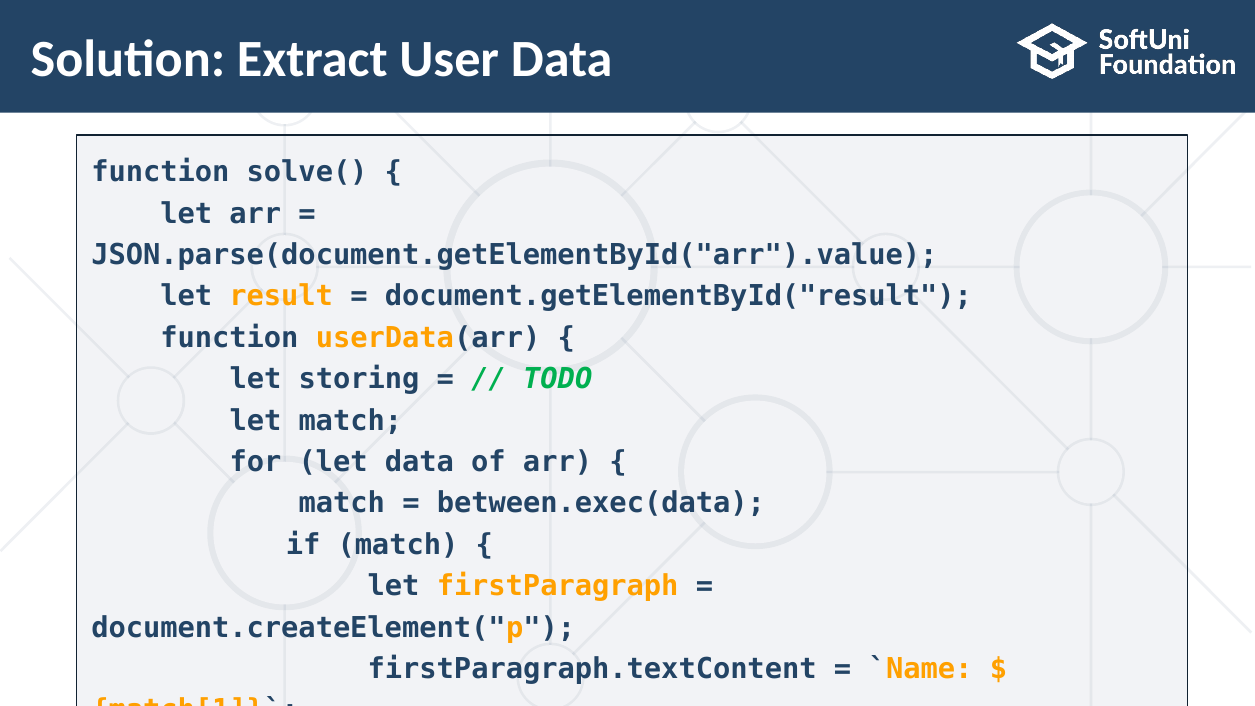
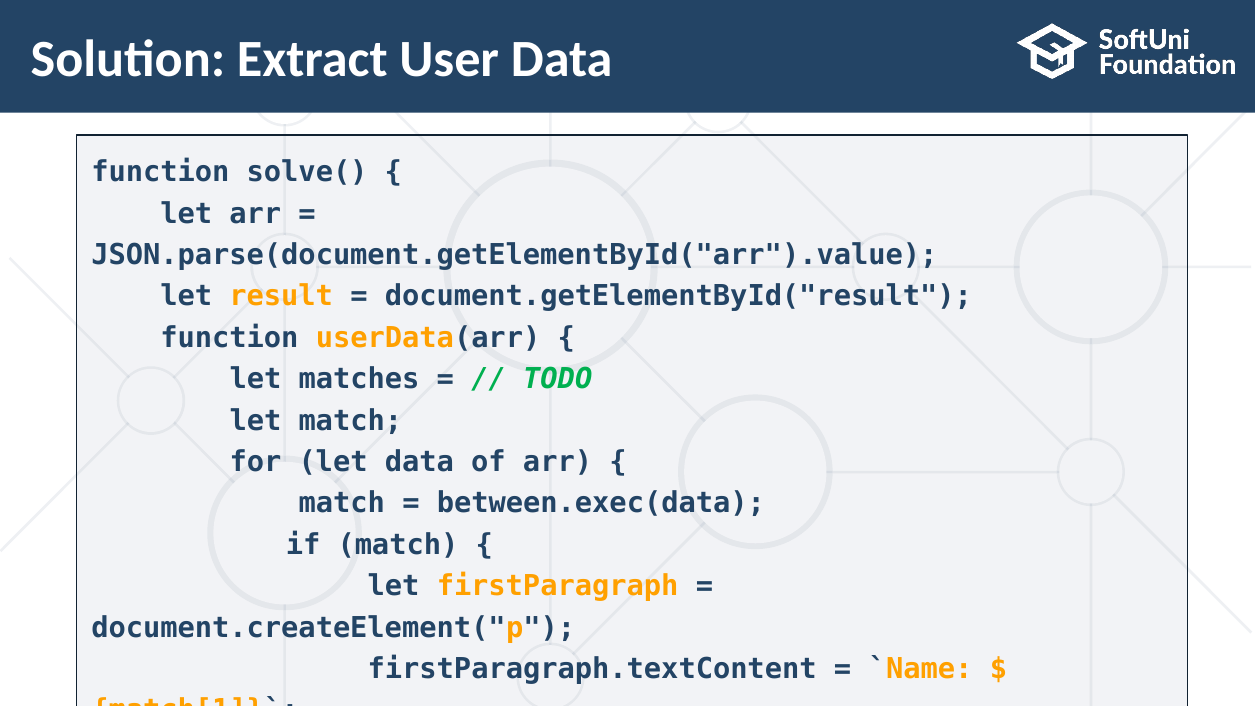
storing: storing -> matches
